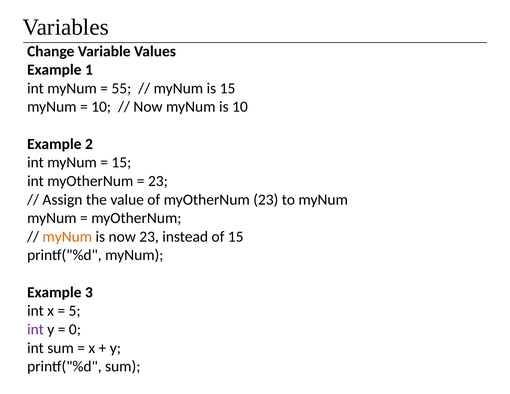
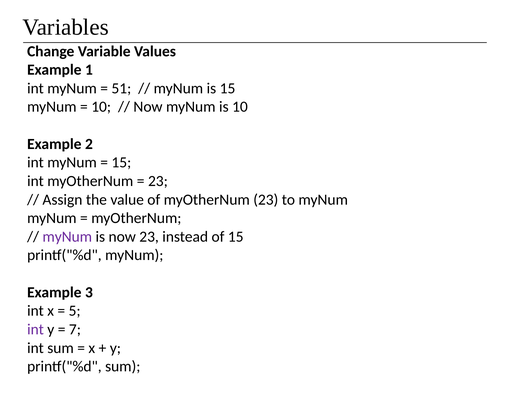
55: 55 -> 51
myNum at (67, 237) colour: orange -> purple
0: 0 -> 7
